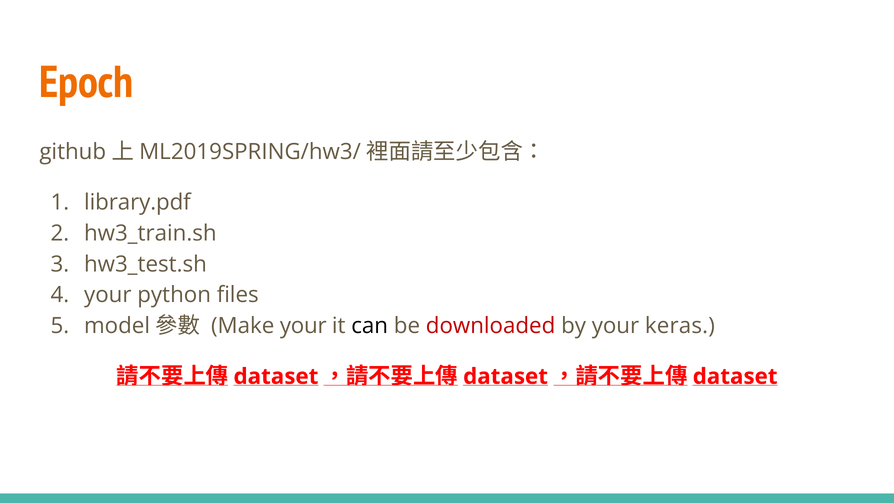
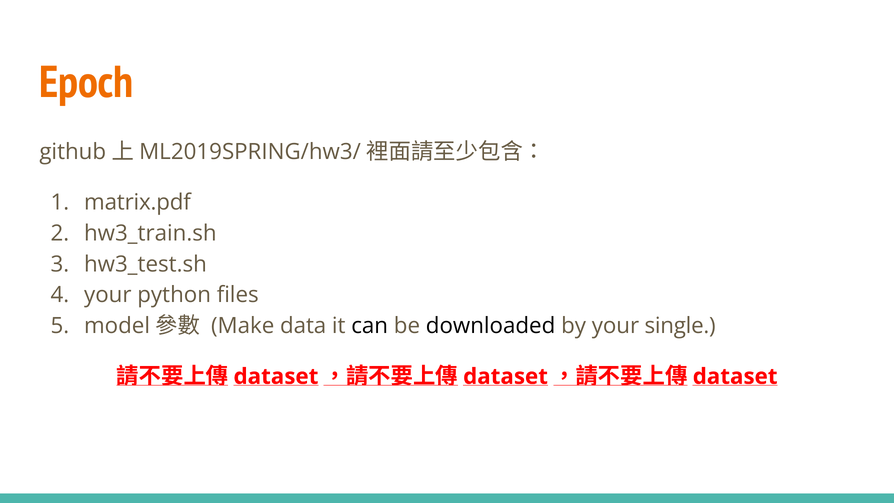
library.pdf: library.pdf -> matrix.pdf
Make your: your -> data
downloaded colour: red -> black
keras: keras -> single
